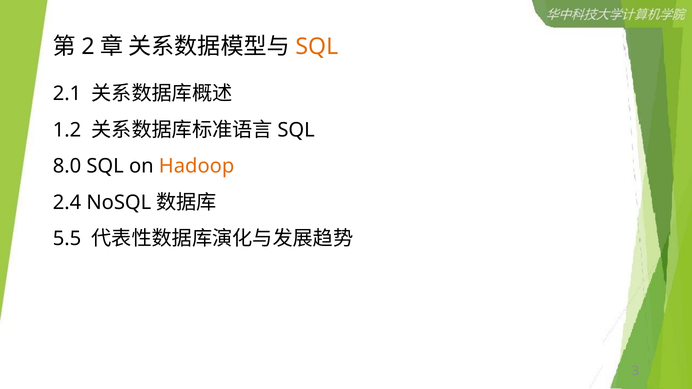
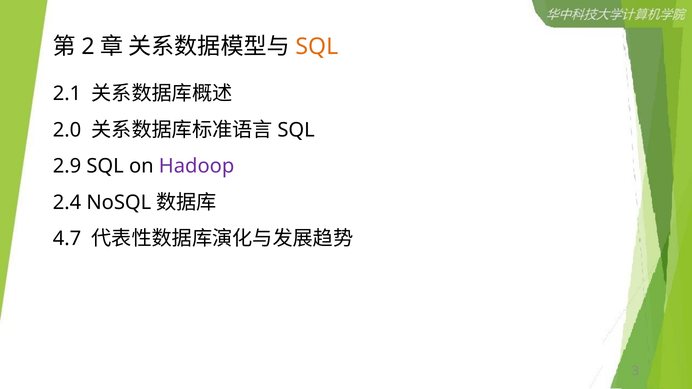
1.2: 1.2 -> 2.0
8.0: 8.0 -> 2.9
Hadoop colour: orange -> purple
5.5: 5.5 -> 4.7
